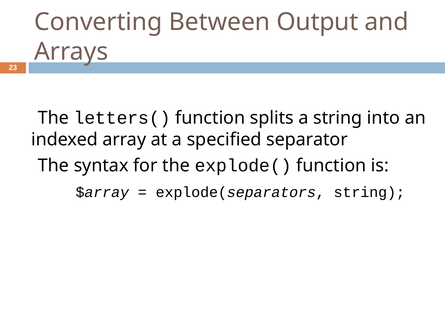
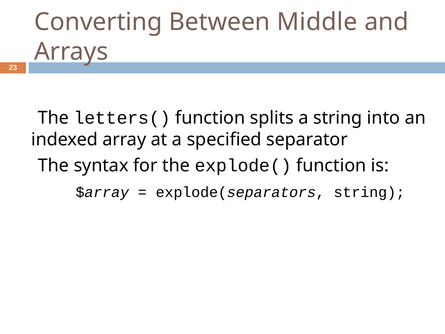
Output: Output -> Middle
